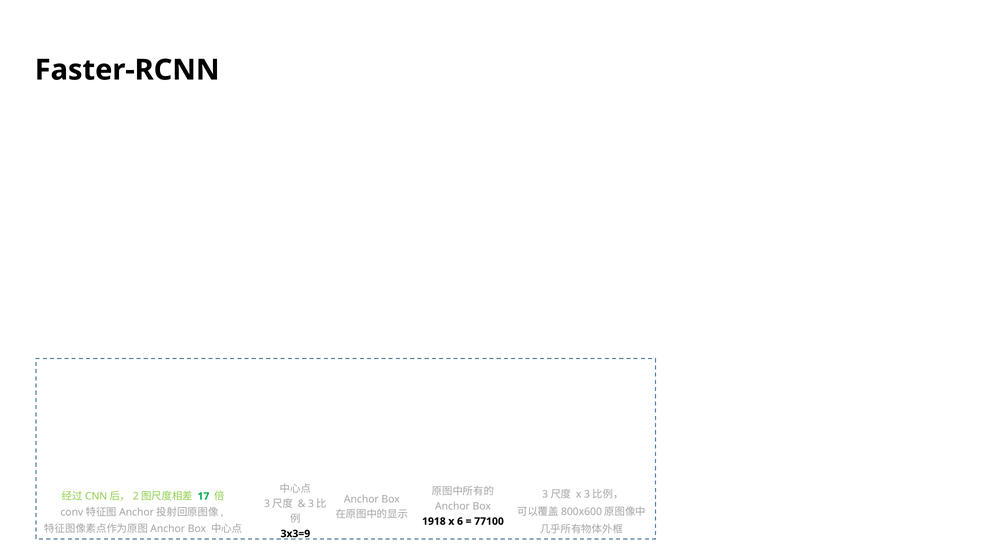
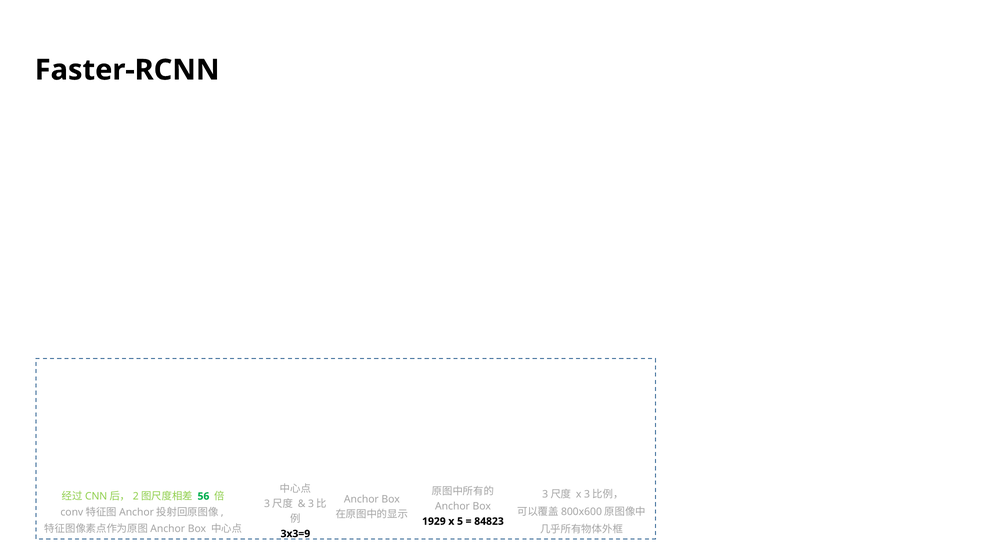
17: 17 -> 56
1918: 1918 -> 1929
6: 6 -> 5
77100: 77100 -> 84823
